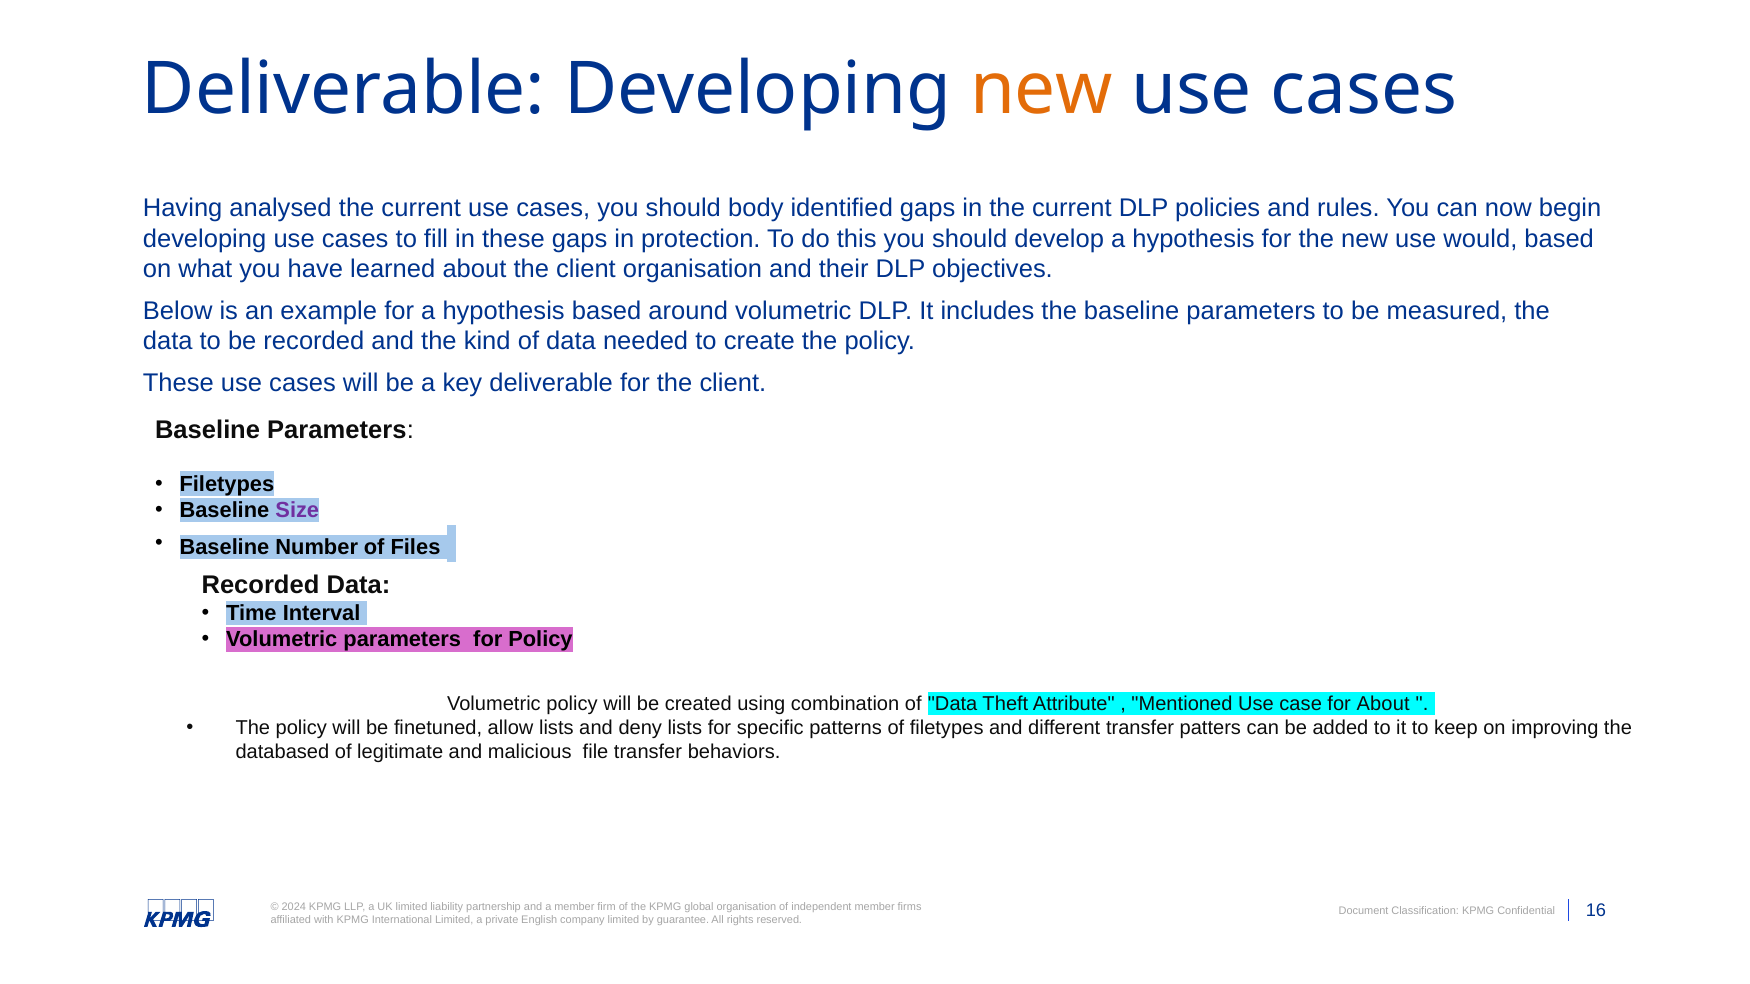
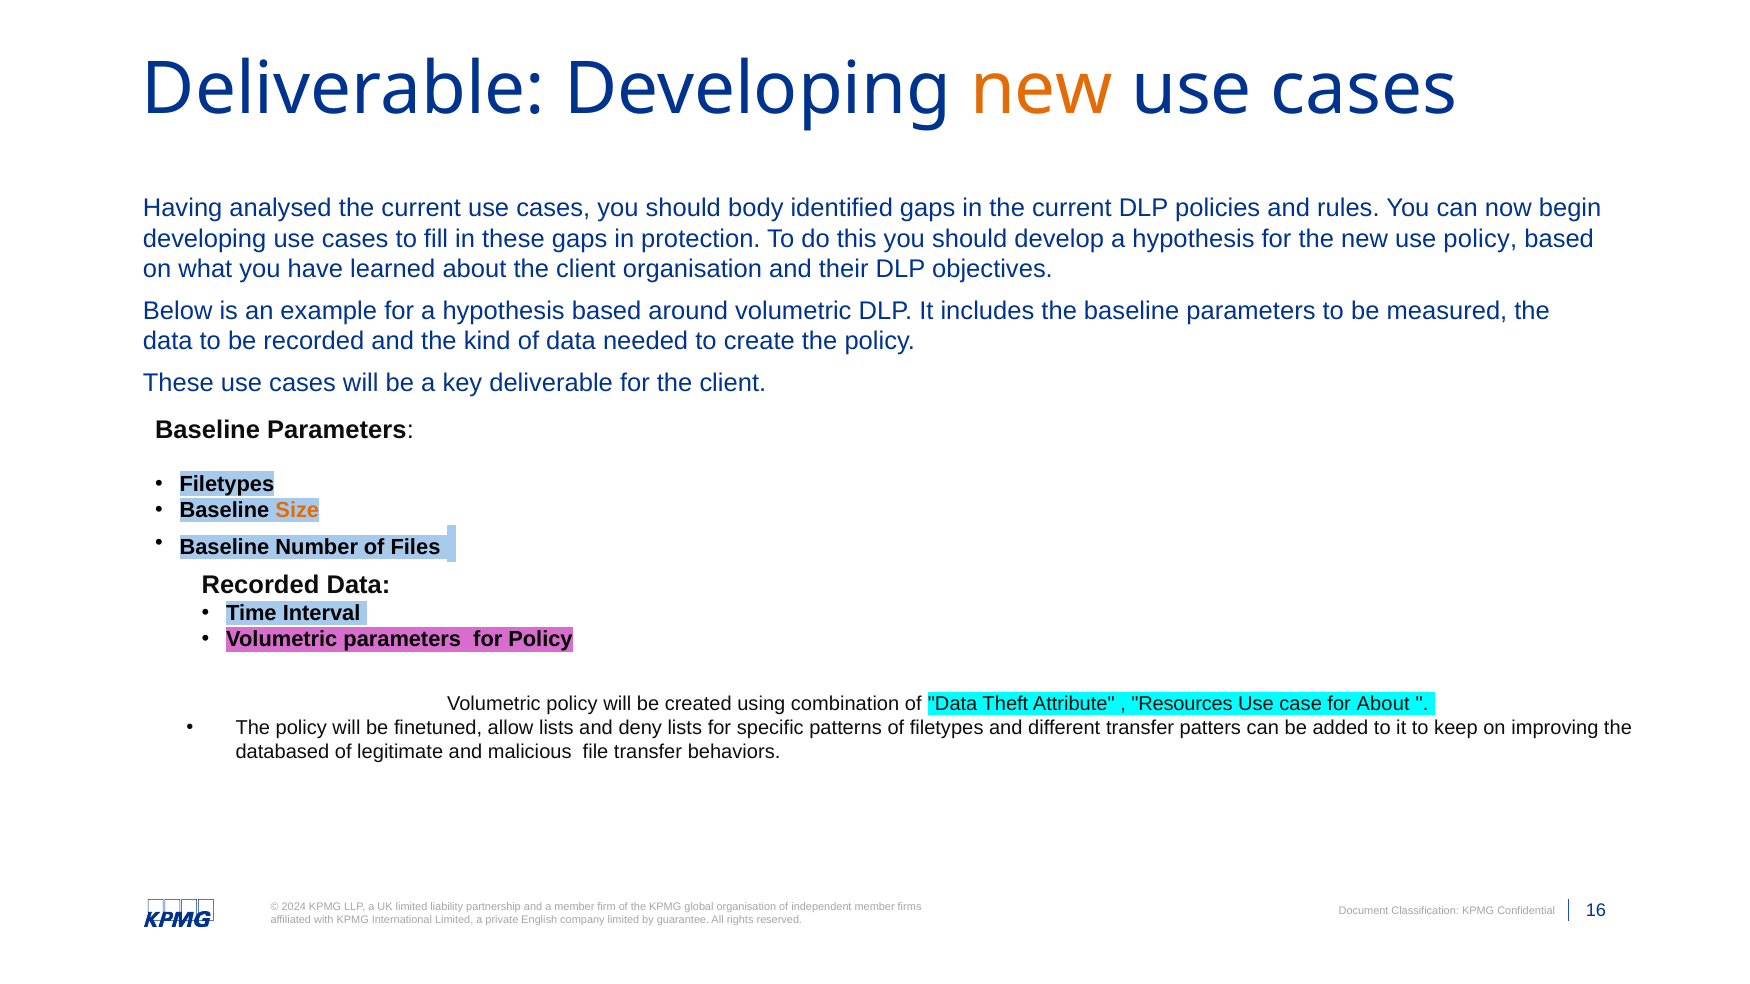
use would: would -> policy
Size colour: purple -> orange
Mentioned: Mentioned -> Resources
